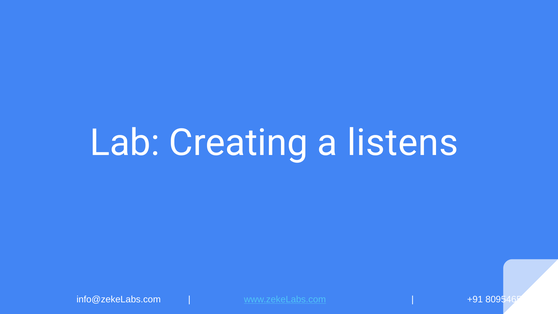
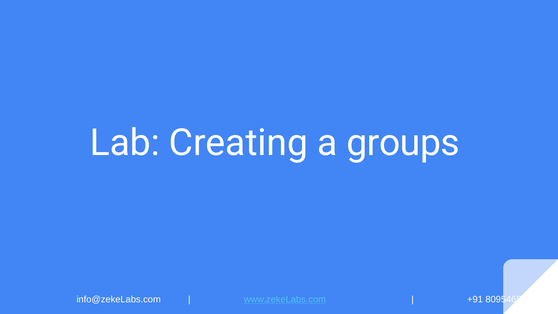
listens: listens -> groups
